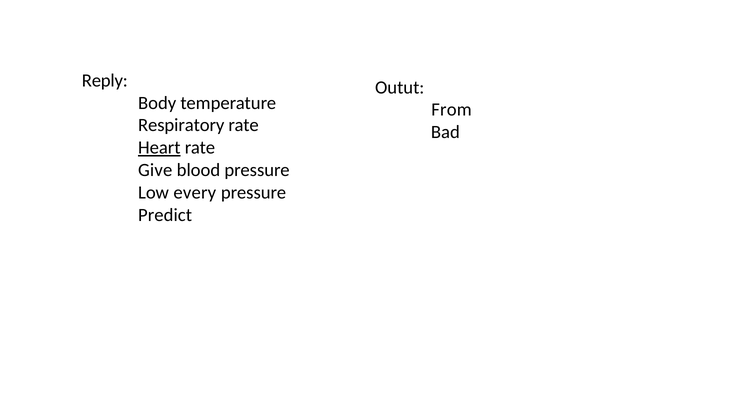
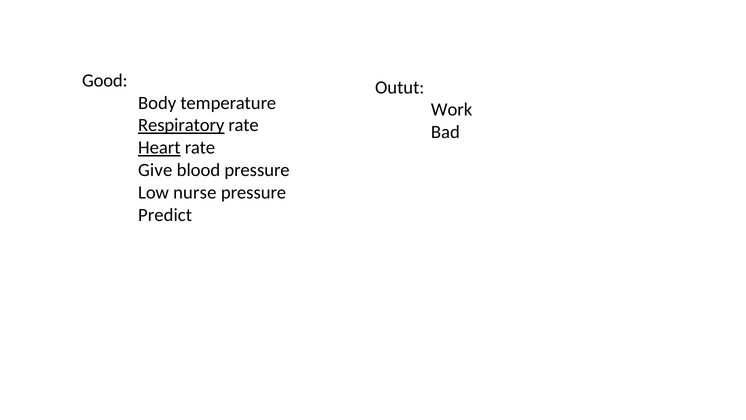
Reply: Reply -> Good
From: From -> Work
Respiratory underline: none -> present
every: every -> nurse
